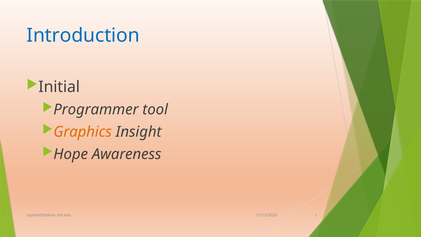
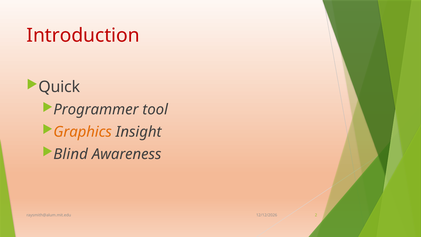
Introduction colour: blue -> red
Initial: Initial -> Quick
Hope: Hope -> Blind
